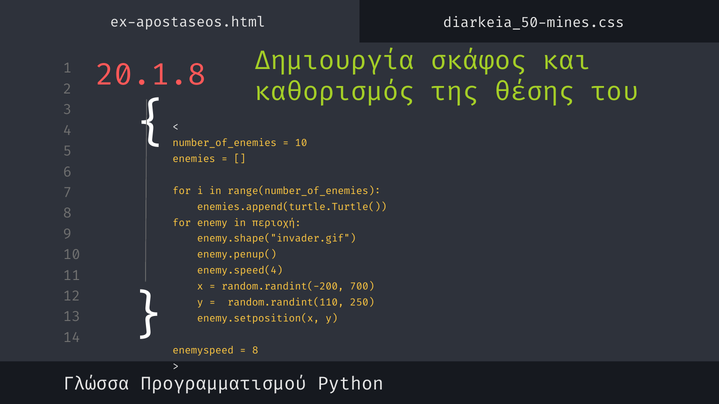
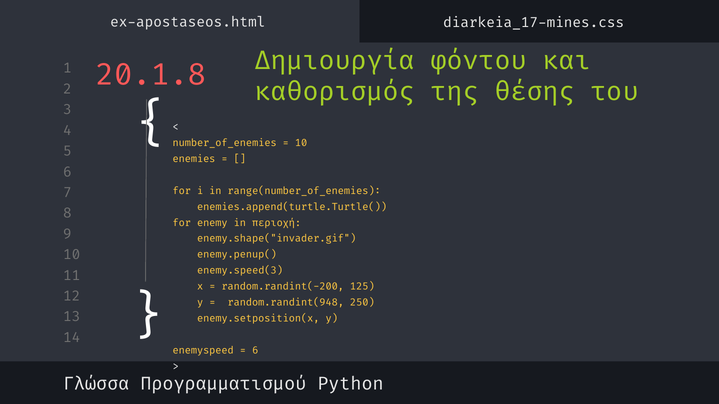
diarkeia_50-mines.css: diarkeia_50-mines.css -> diarkeia_17-mines.css
σκάφος: σκάφος -> φόντου
enemy.speed(4: enemy.speed(4 -> enemy.speed(3
700: 700 -> 125
random.randint(110: random.randint(110 -> random.randint(948
8 at (255, 351): 8 -> 6
